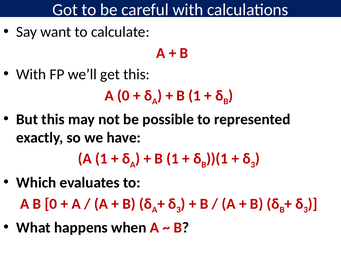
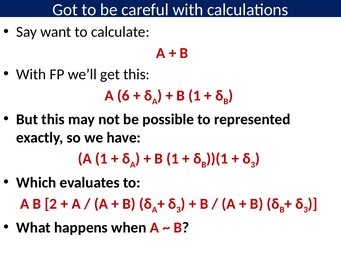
A 0: 0 -> 6
B 0: 0 -> 2
